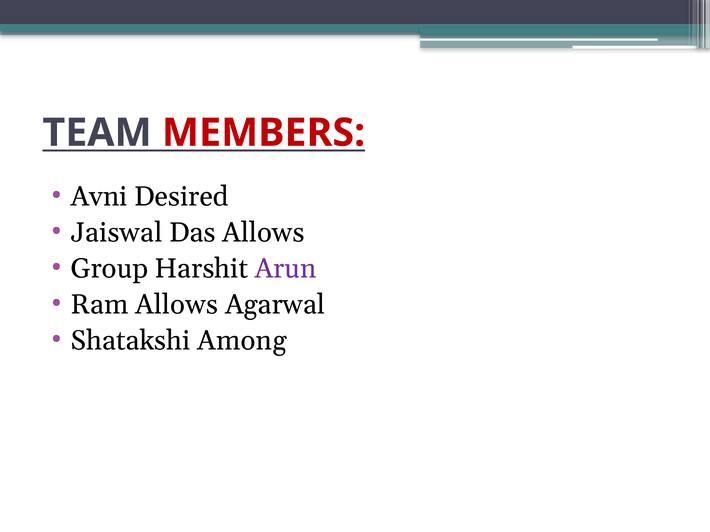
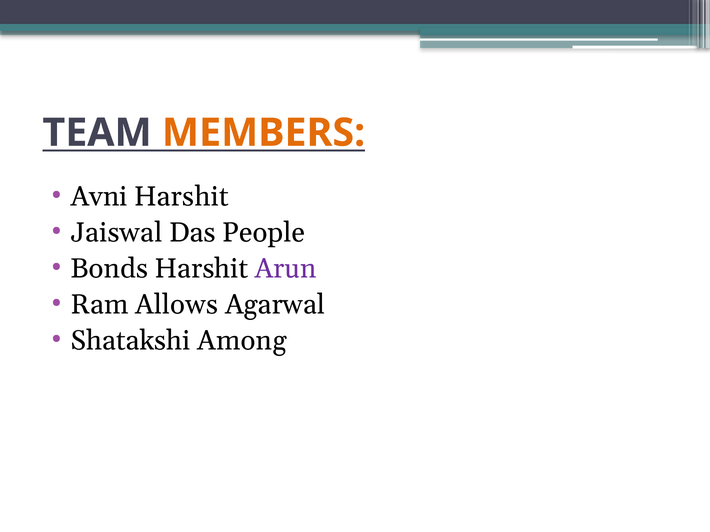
MEMBERS colour: red -> orange
Avni Desired: Desired -> Harshit
Das Allows: Allows -> People
Group: Group -> Bonds
